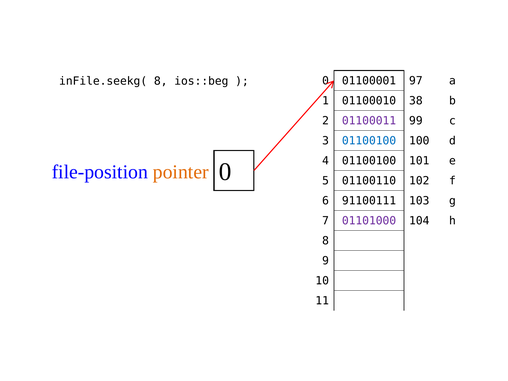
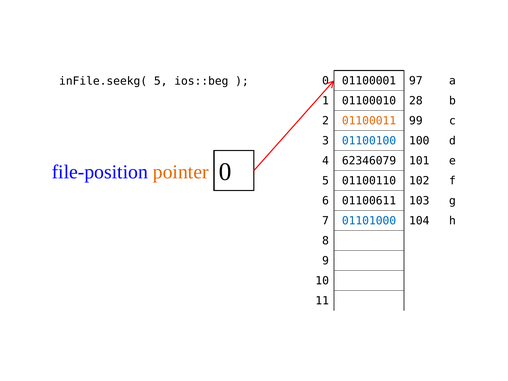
inFile.seekg( 8: 8 -> 5
38: 38 -> 28
01100011 colour: purple -> orange
4 01100100: 01100100 -> 62346079
91100111: 91100111 -> 01100611
01101000 colour: purple -> blue
